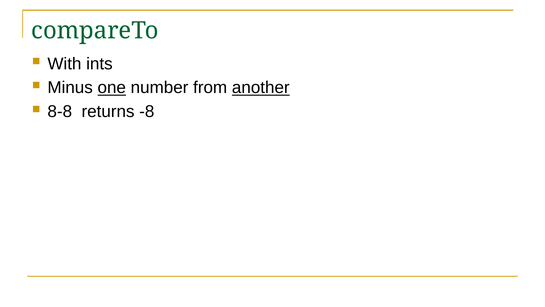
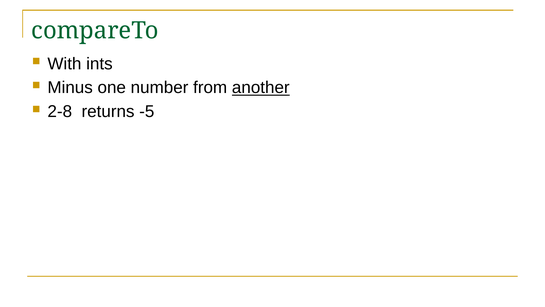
one underline: present -> none
8-8: 8-8 -> 2-8
-8: -8 -> -5
